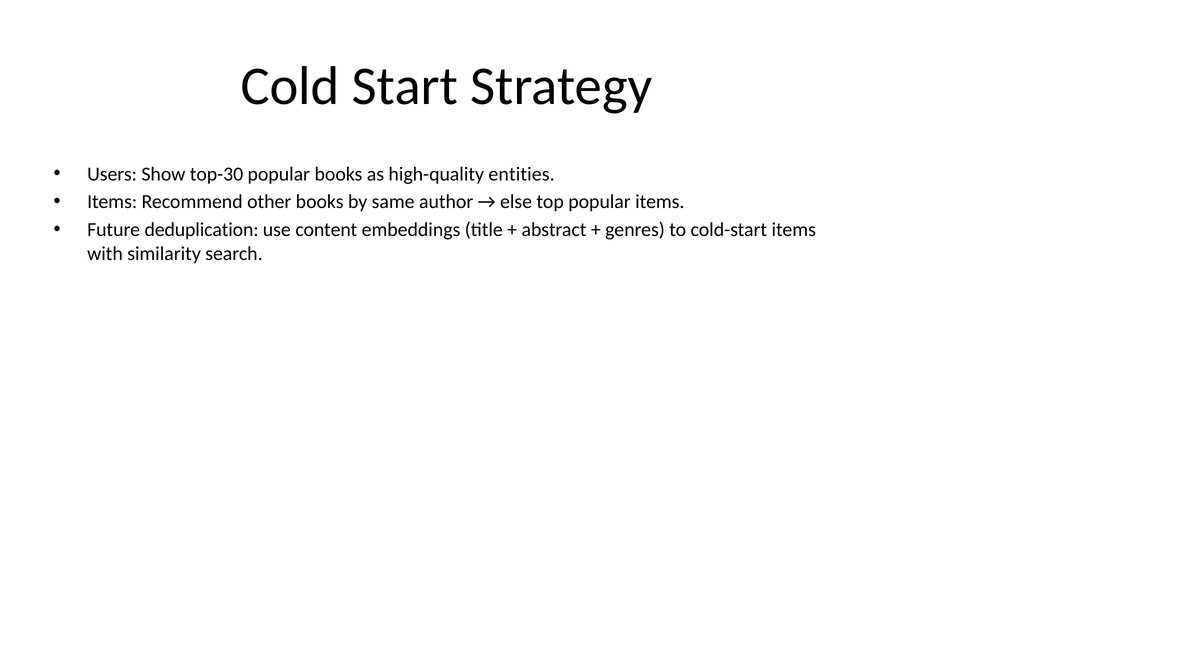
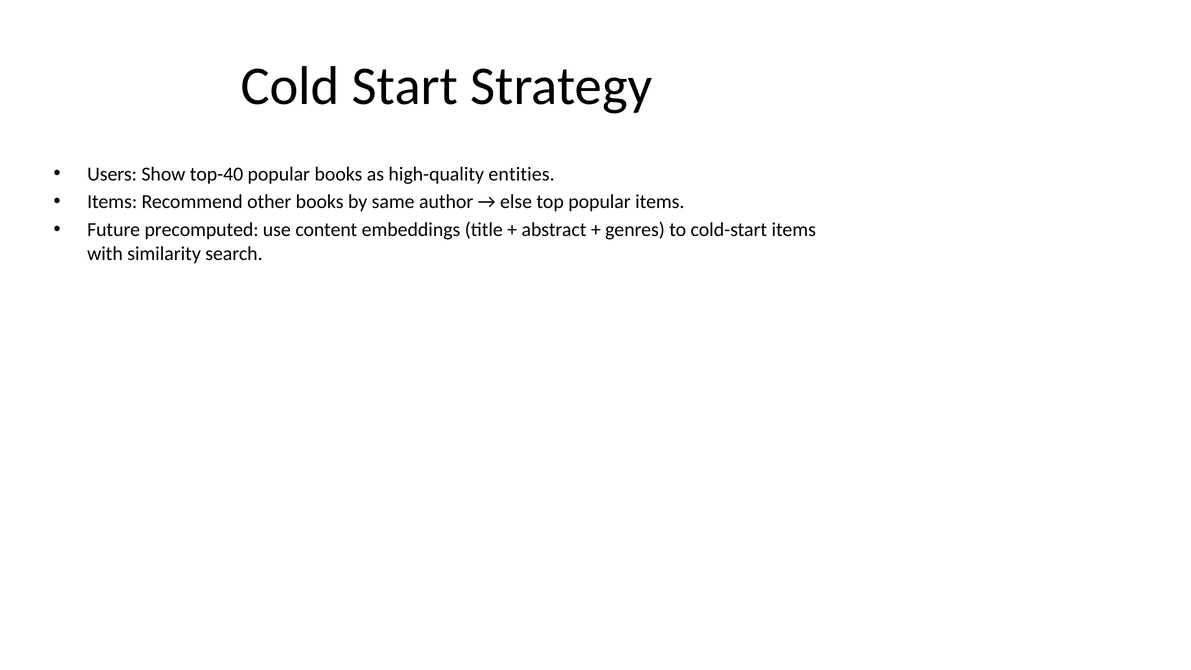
top-30: top-30 -> top-40
deduplication: deduplication -> precomputed
